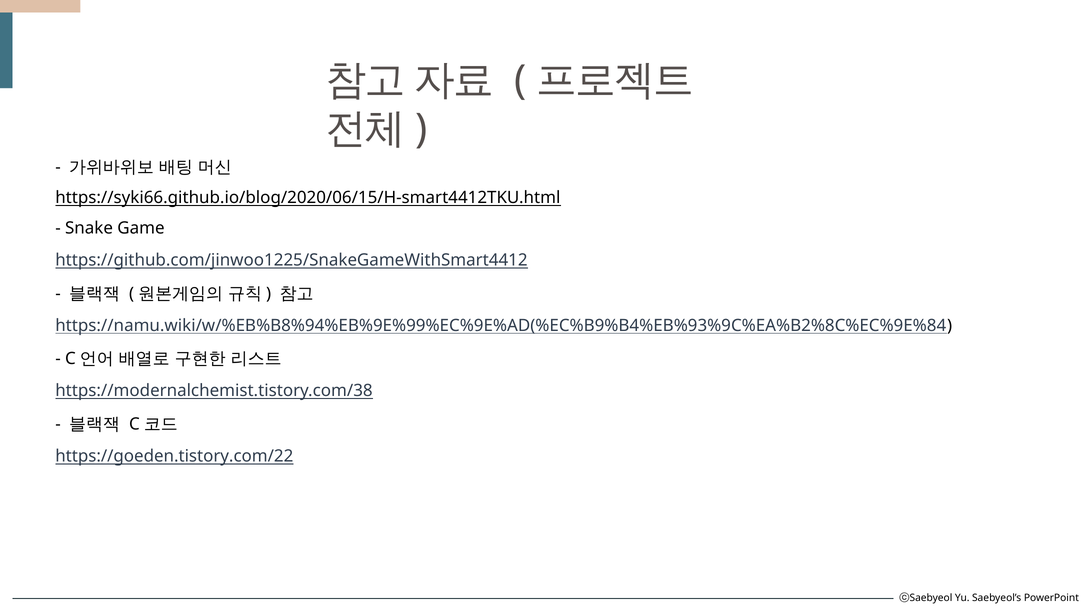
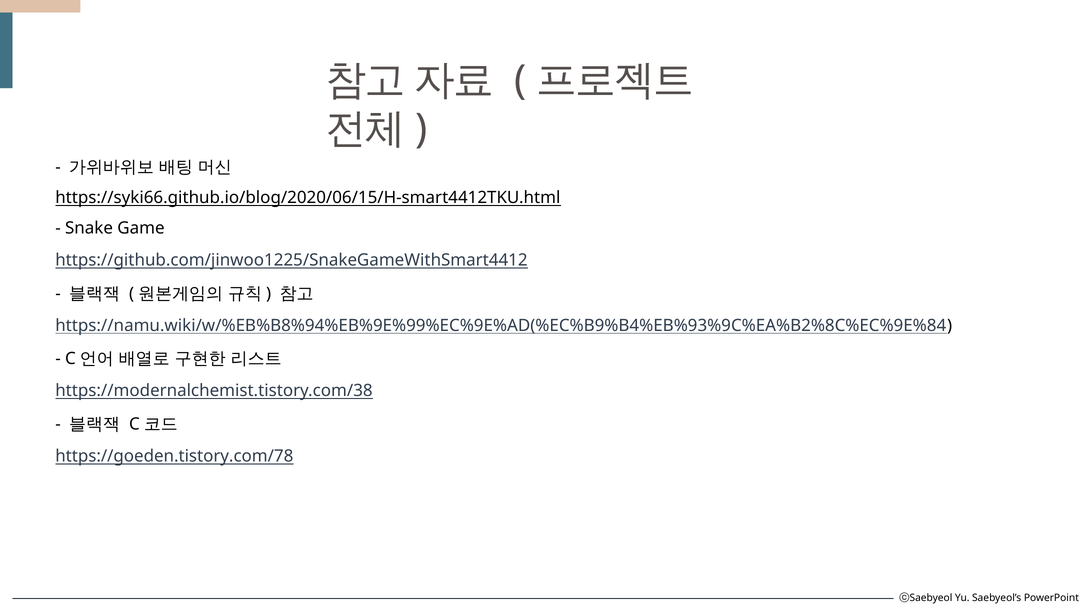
https://goeden.tistory.com/22: https://goeden.tistory.com/22 -> https://goeden.tistory.com/78
